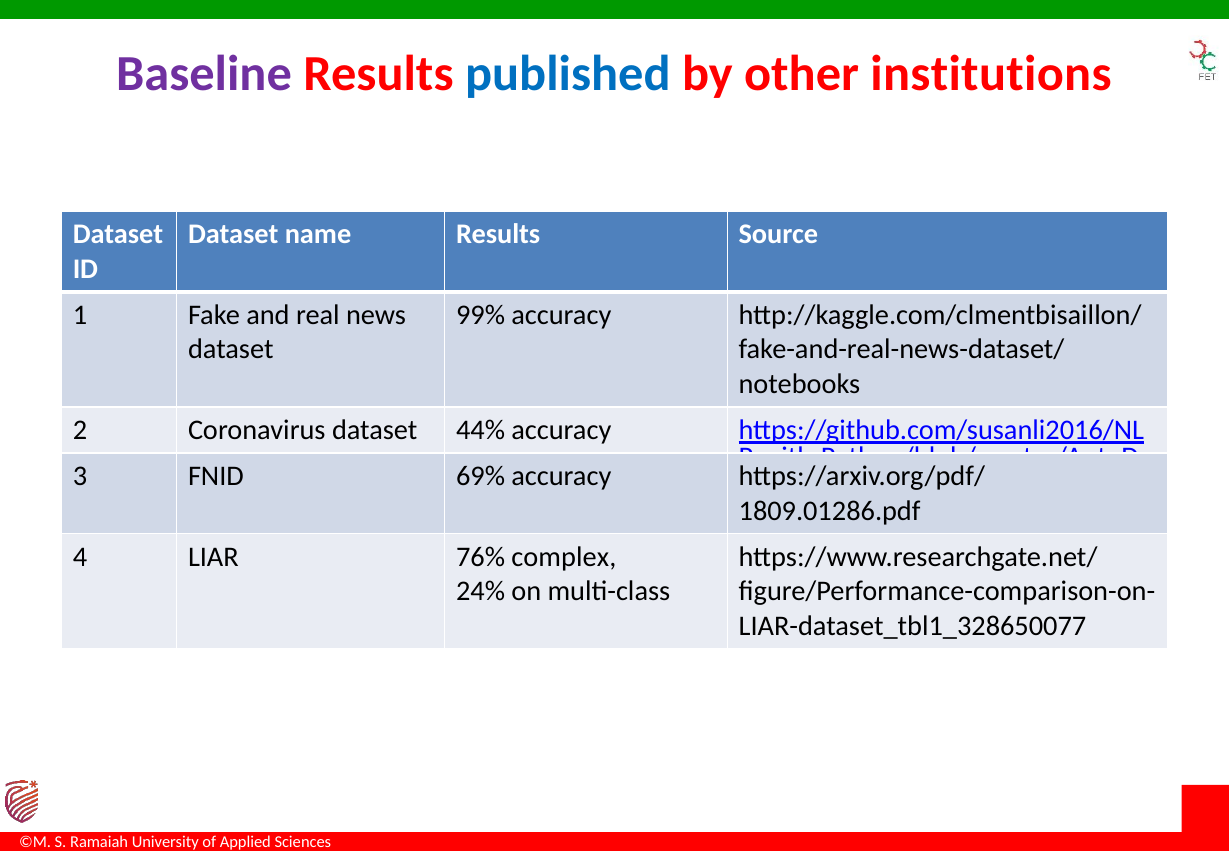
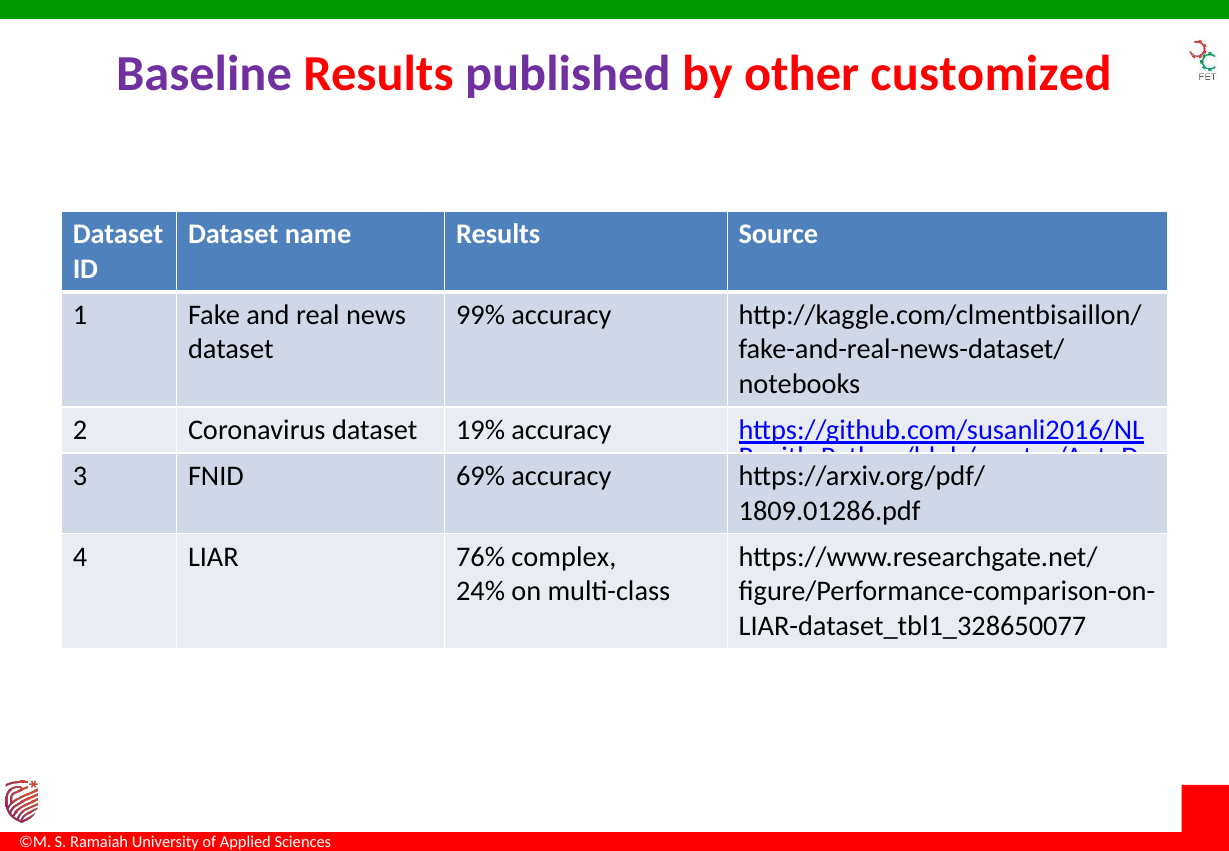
published colour: blue -> purple
institutions: institutions -> customized
44%: 44% -> 19%
